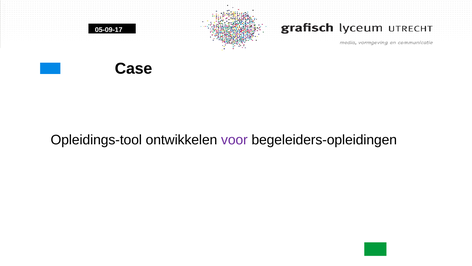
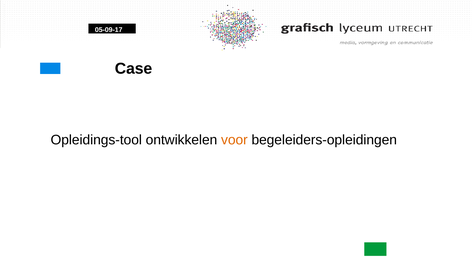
voor colour: purple -> orange
